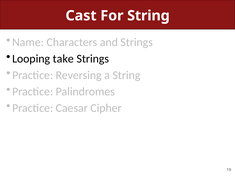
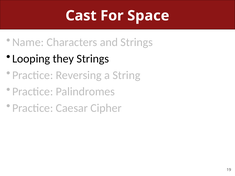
For String: String -> Space
take: take -> they
